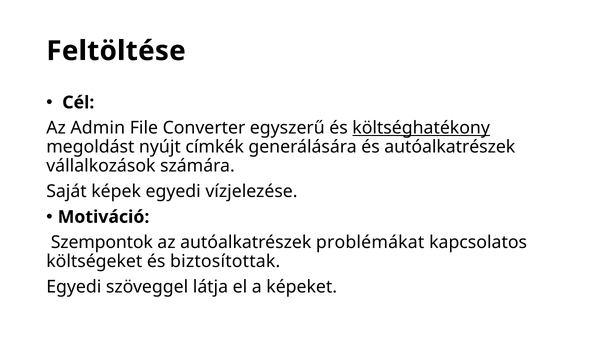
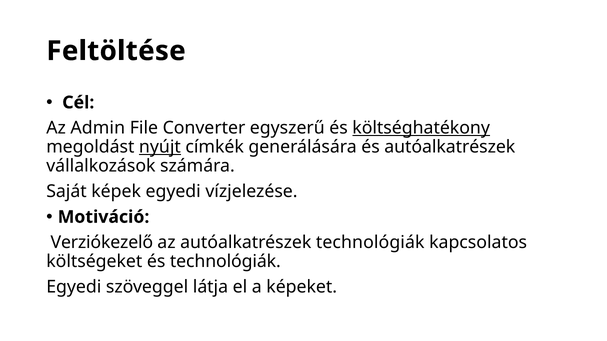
nyújt underline: none -> present
Szempontok: Szempontok -> Verziókezelő
autóalkatrészek problémákat: problémákat -> technológiák
és biztosítottak: biztosítottak -> technológiák
